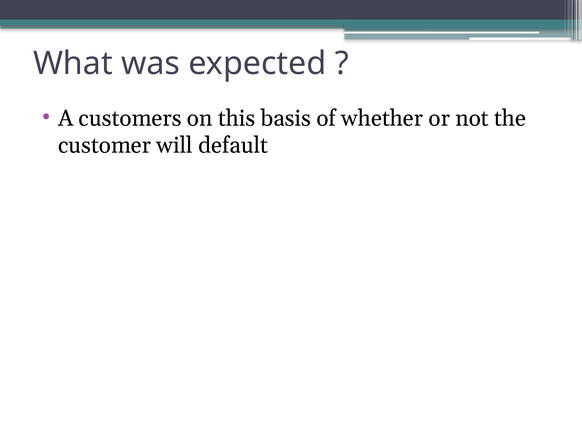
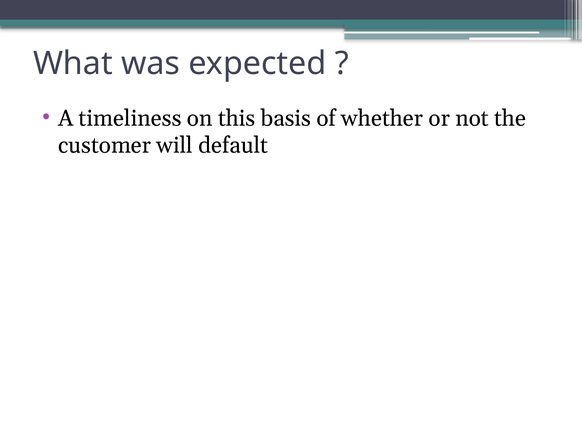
customers: customers -> timeliness
